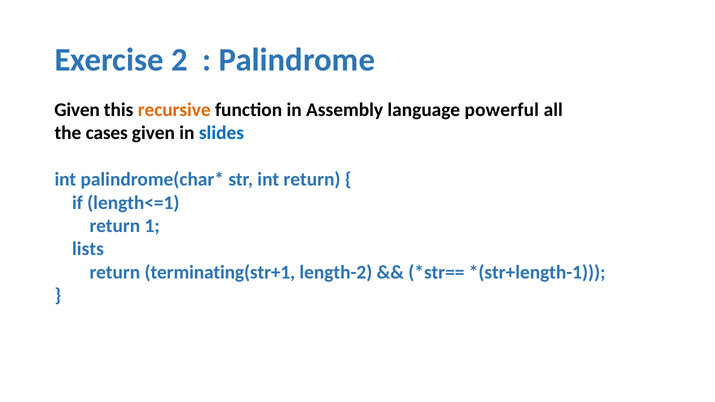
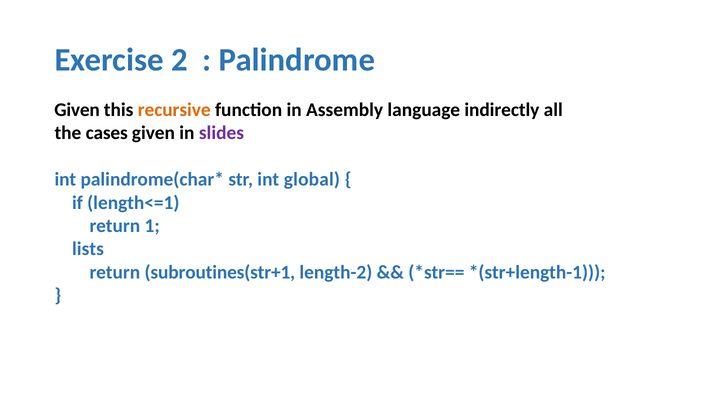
powerful: powerful -> indirectly
slides colour: blue -> purple
int return: return -> global
terminating(str+1: terminating(str+1 -> subroutines(str+1
